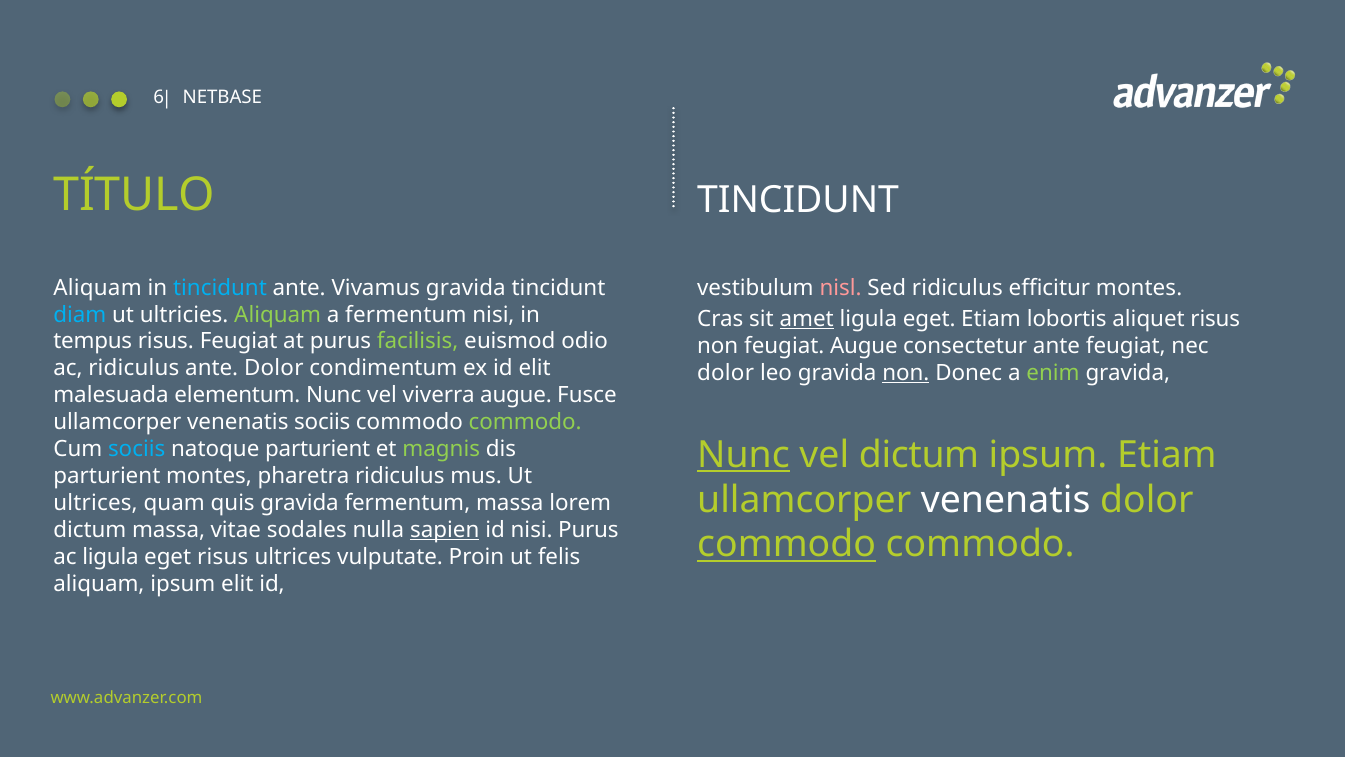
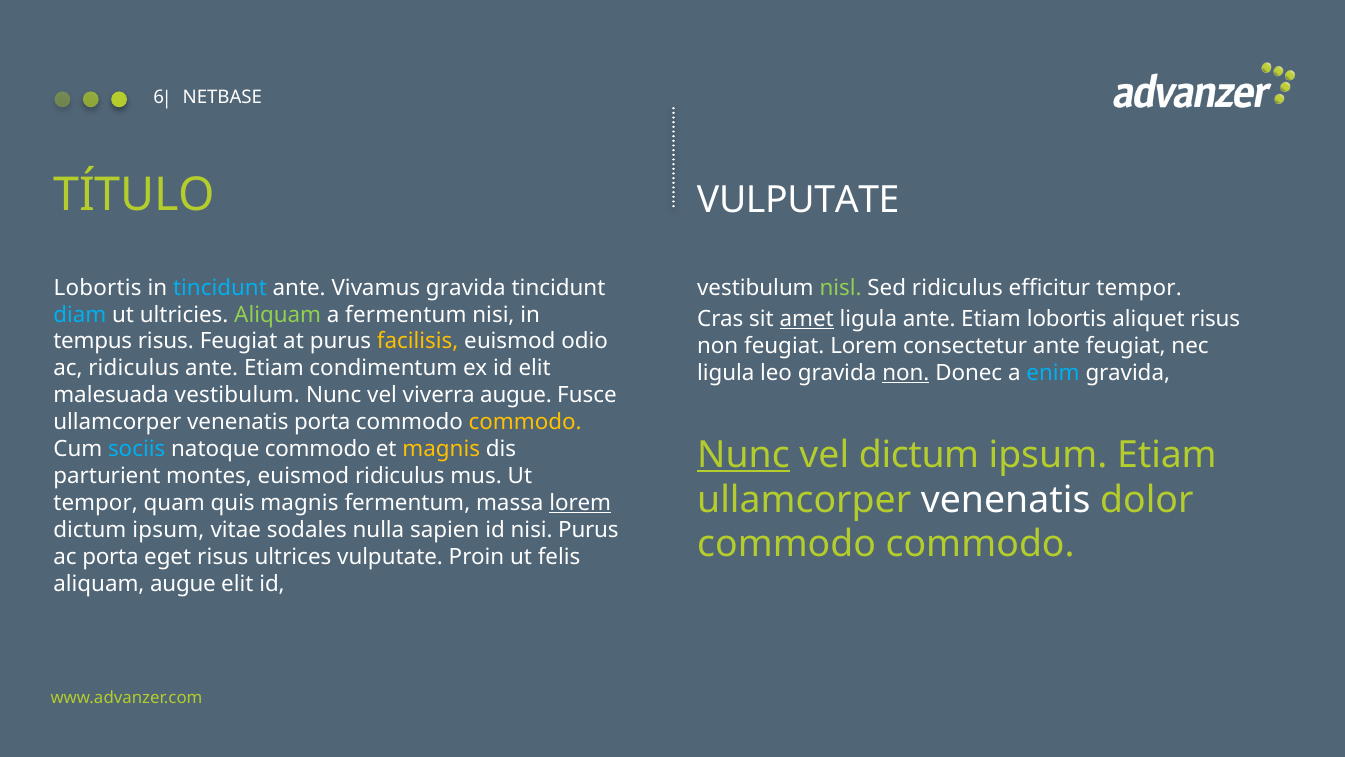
TINCIDUNT at (798, 200): TINCIDUNT -> VULPUTATE
Aliquam at (98, 288): Aliquam -> Lobortis
nisl colour: pink -> light green
efficitur montes: montes -> tempor
eget at (929, 319): eget -> ante
facilisis colour: light green -> yellow
feugiat Augue: Augue -> Lorem
Dolor at (274, 368): Dolor -> Etiam
dolor at (726, 373): dolor -> ligula
enim colour: light green -> light blue
malesuada elementum: elementum -> vestibulum
venenatis sociis: sociis -> porta
commodo at (525, 422) colour: light green -> yellow
natoque parturient: parturient -> commodo
magnis at (441, 449) colour: light green -> yellow
montes pharetra: pharetra -> euismod
ultrices at (96, 503): ultrices -> tempor
quis gravida: gravida -> magnis
lorem at (580, 503) underline: none -> present
massa at (169, 530): massa -> ipsum
sapien underline: present -> none
commodo at (787, 544) underline: present -> none
ac ligula: ligula -> porta
aliquam ipsum: ipsum -> augue
